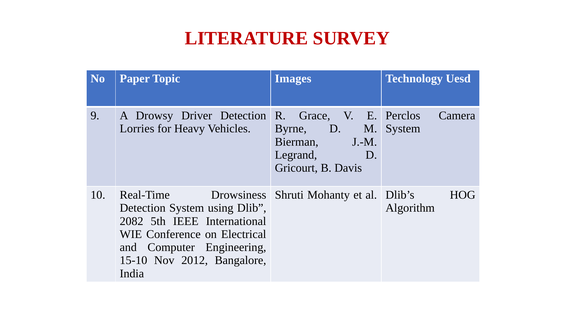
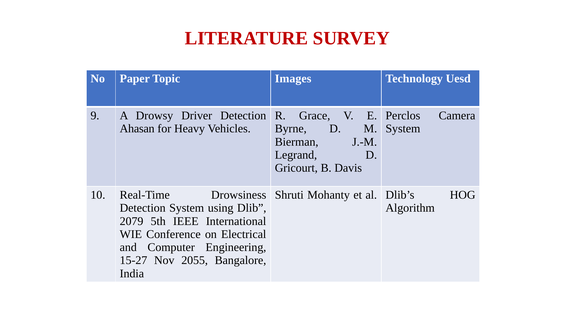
Lorries: Lorries -> Ahasan
2082: 2082 -> 2079
15-10: 15-10 -> 15-27
2012: 2012 -> 2055
